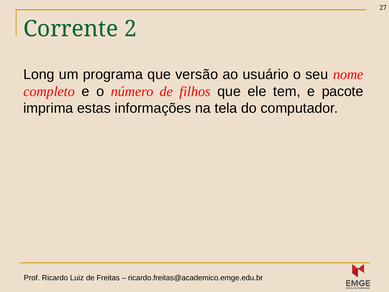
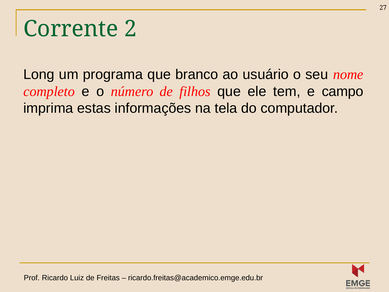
versão: versão -> branco
pacote: pacote -> campo
